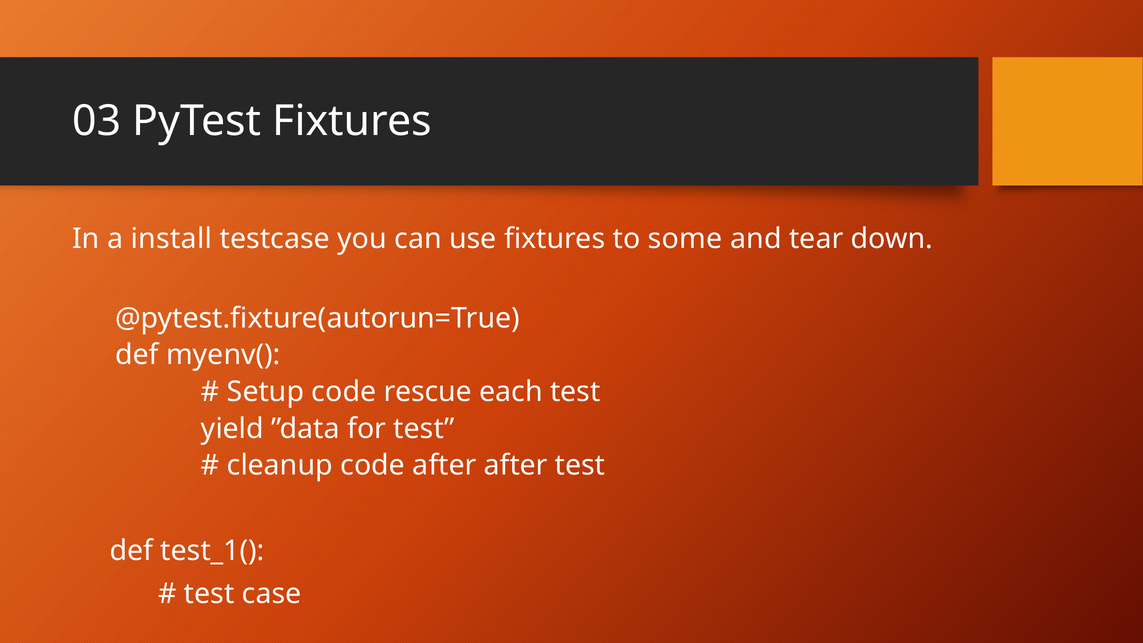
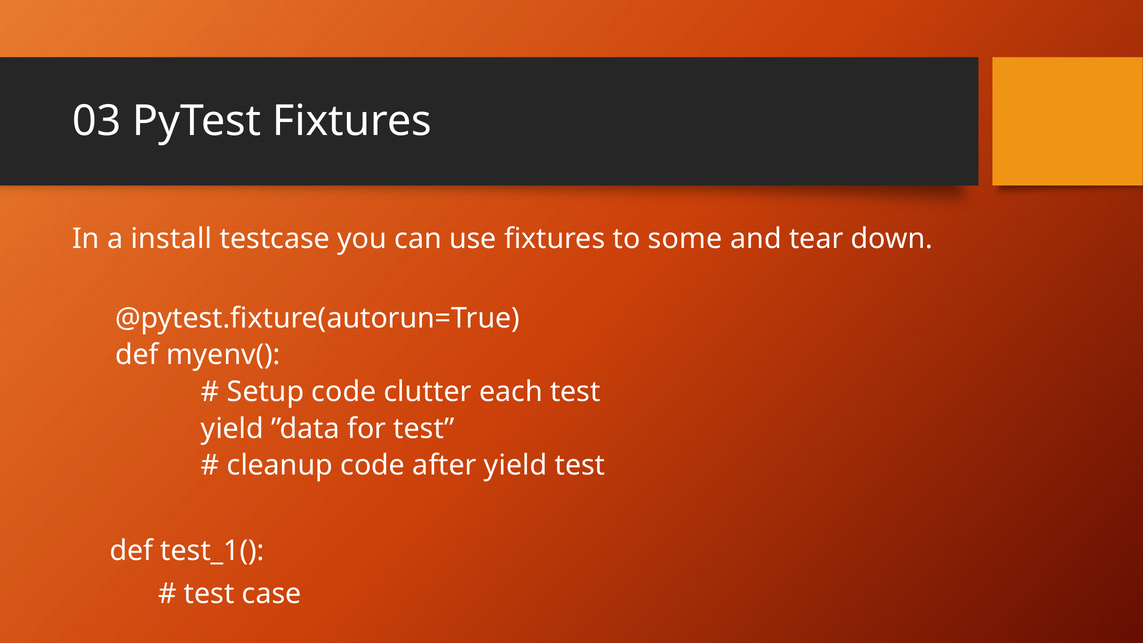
rescue: rescue -> clutter
after after: after -> yield
